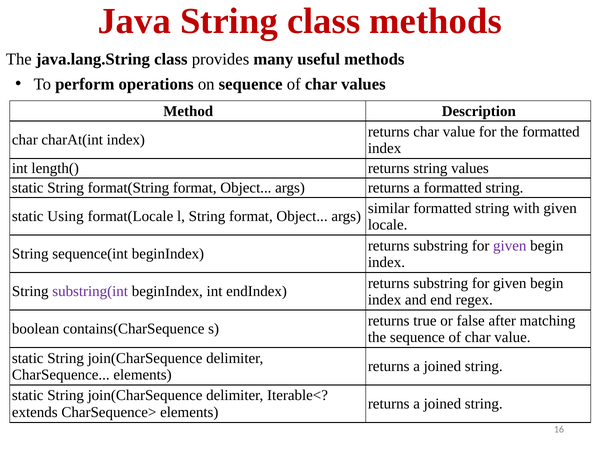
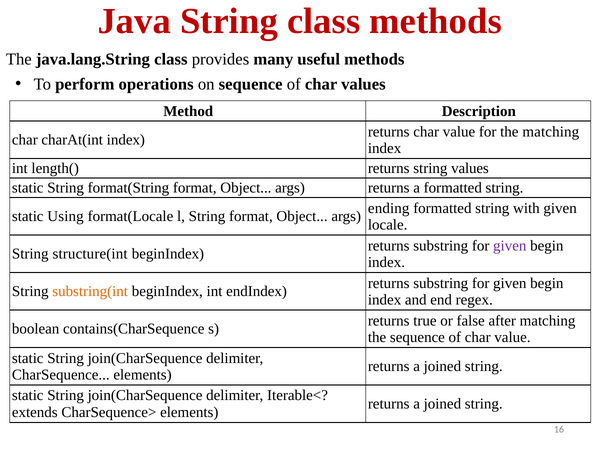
the formatted: formatted -> matching
similar: similar -> ending
sequence(int: sequence(int -> structure(int
substring(int colour: purple -> orange
